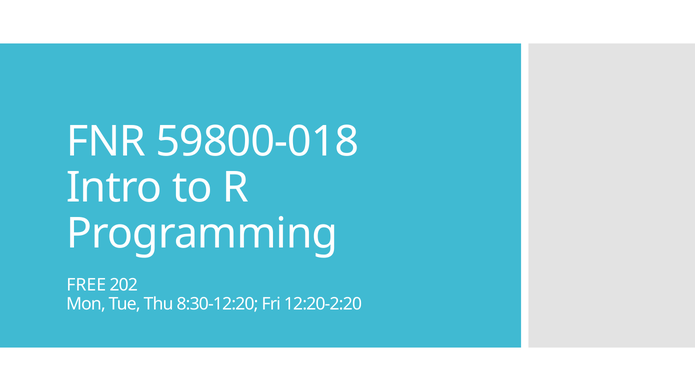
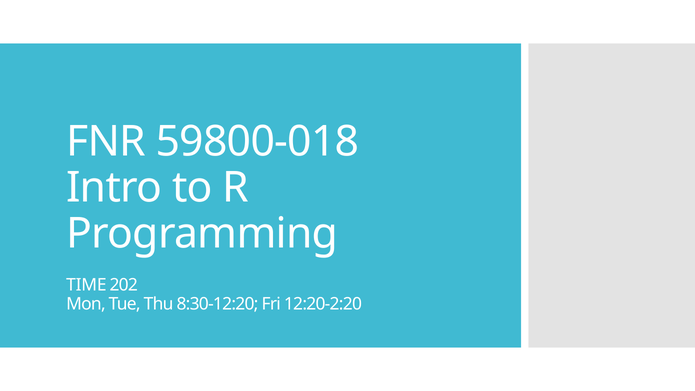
FREE: FREE -> TIME
